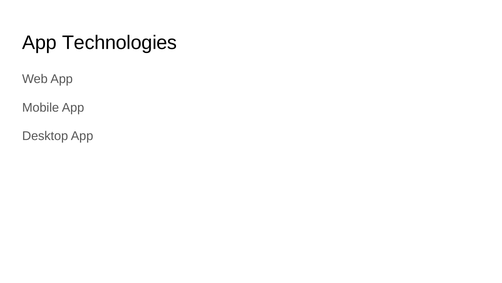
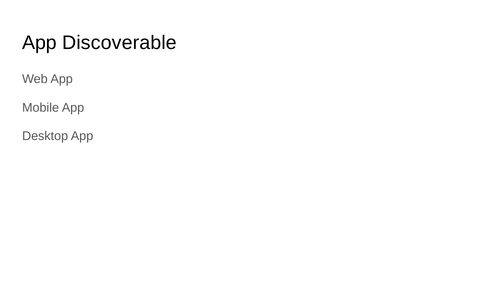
Technologies: Technologies -> Discoverable
